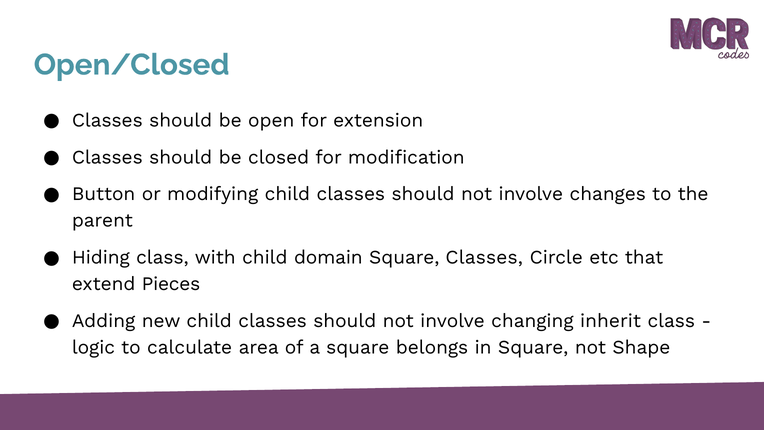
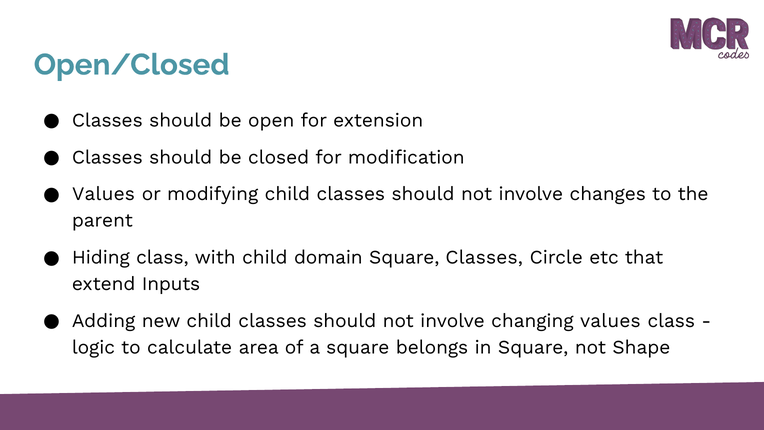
Button at (104, 194): Button -> Values
Pieces: Pieces -> Inputs
changing inherit: inherit -> values
